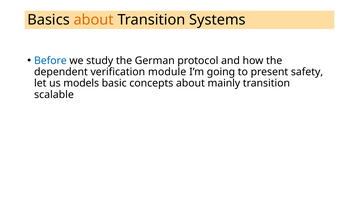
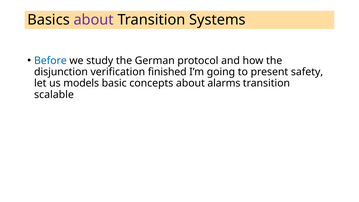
about at (94, 20) colour: orange -> purple
dependent: dependent -> disjunction
module: module -> finished
mainly: mainly -> alarms
